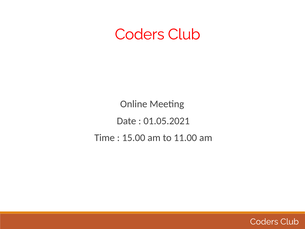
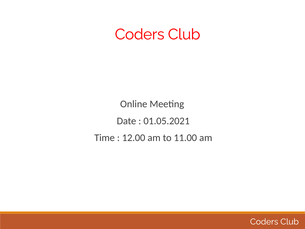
15.00: 15.00 -> 12.00
